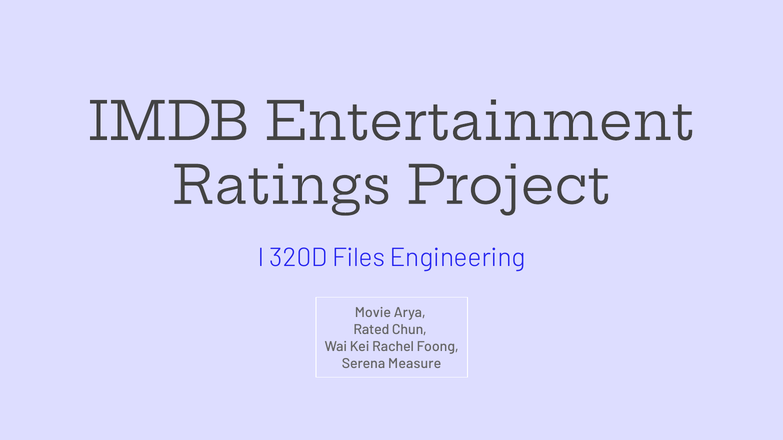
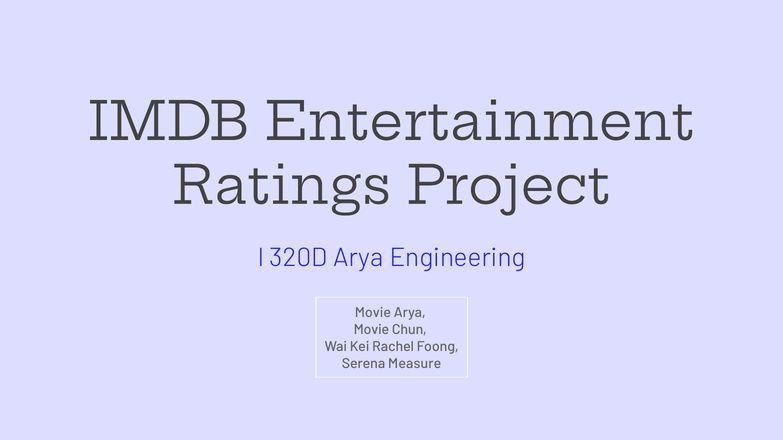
320D Files: Files -> Arya
Rated at (371, 330): Rated -> Movie
